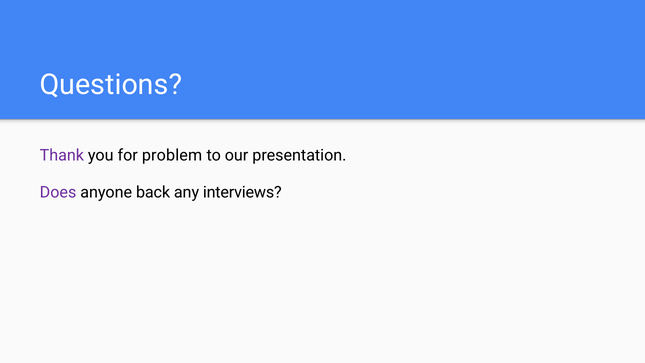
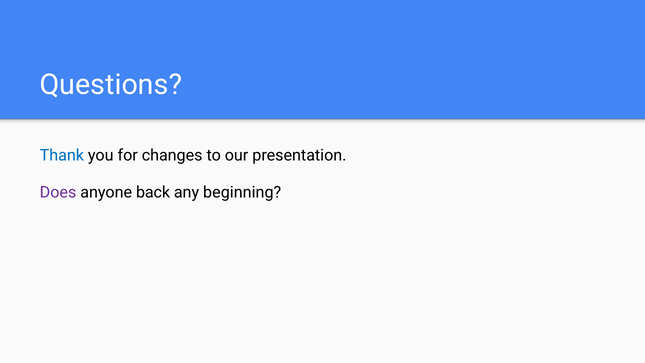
Thank colour: purple -> blue
problem: problem -> changes
interviews: interviews -> beginning
